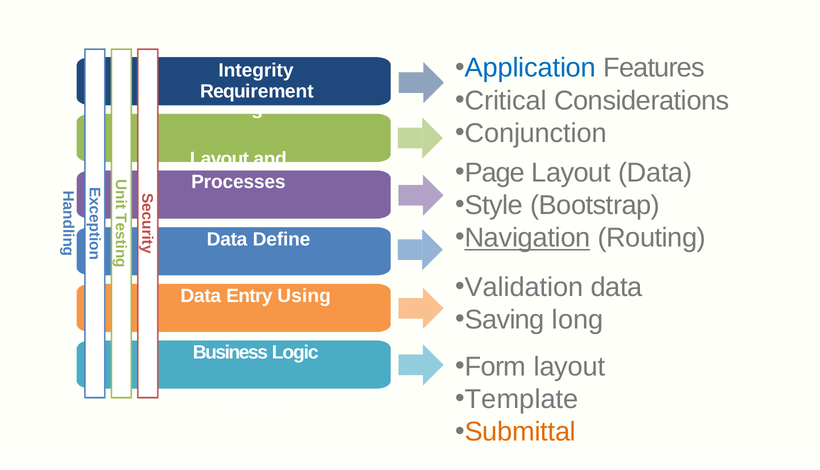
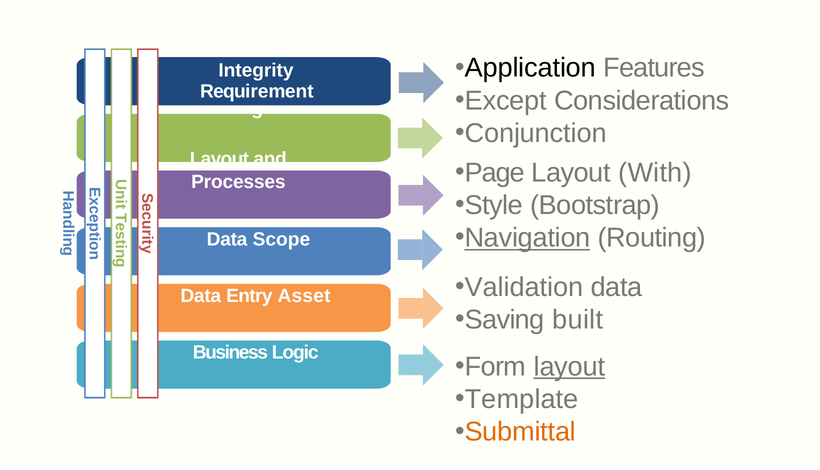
Application colour: blue -> black
Critical: Critical -> Except
Layout Data: Data -> With
Define: Define -> Scope
Using: Using -> Asset
long: long -> built
layout at (569, 367) underline: none -> present
